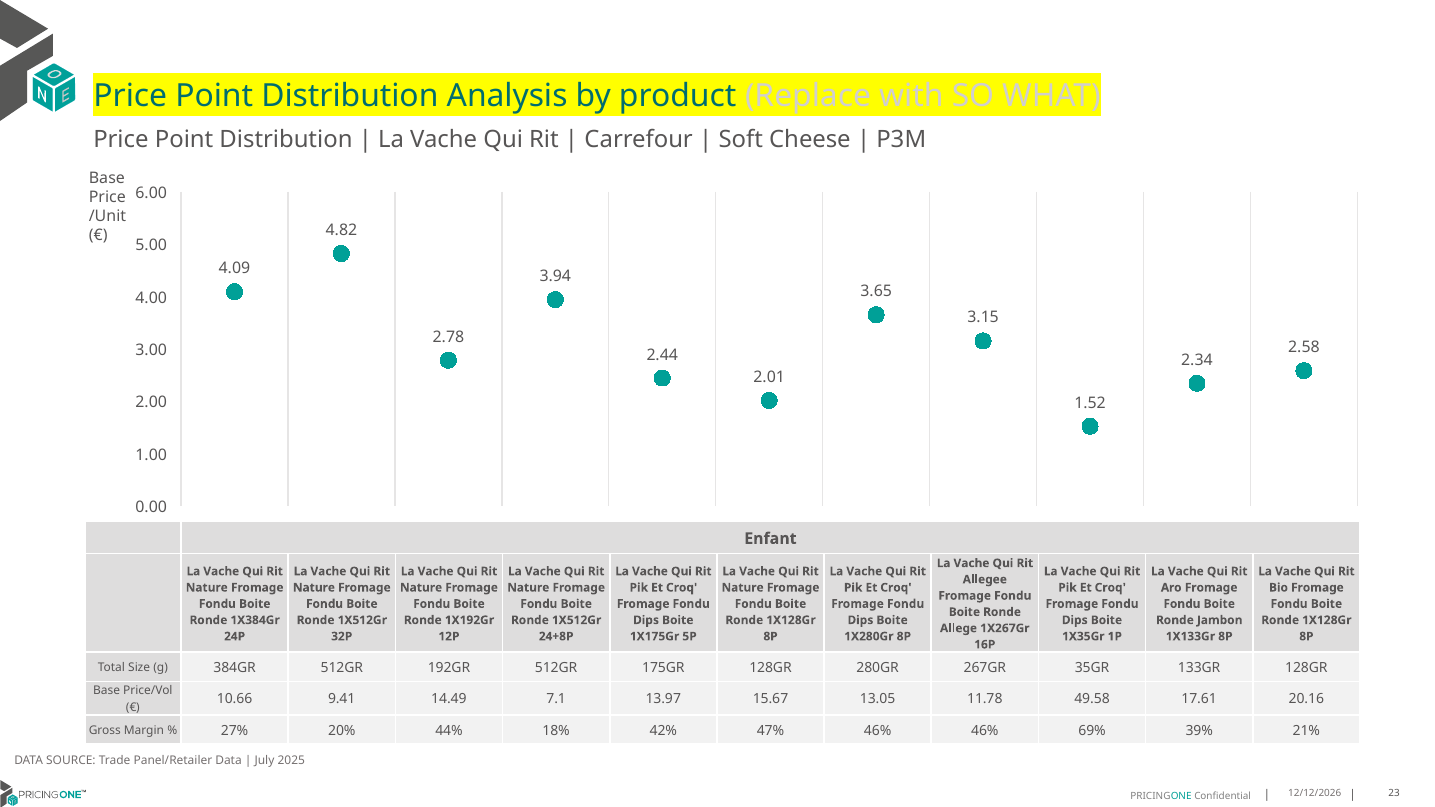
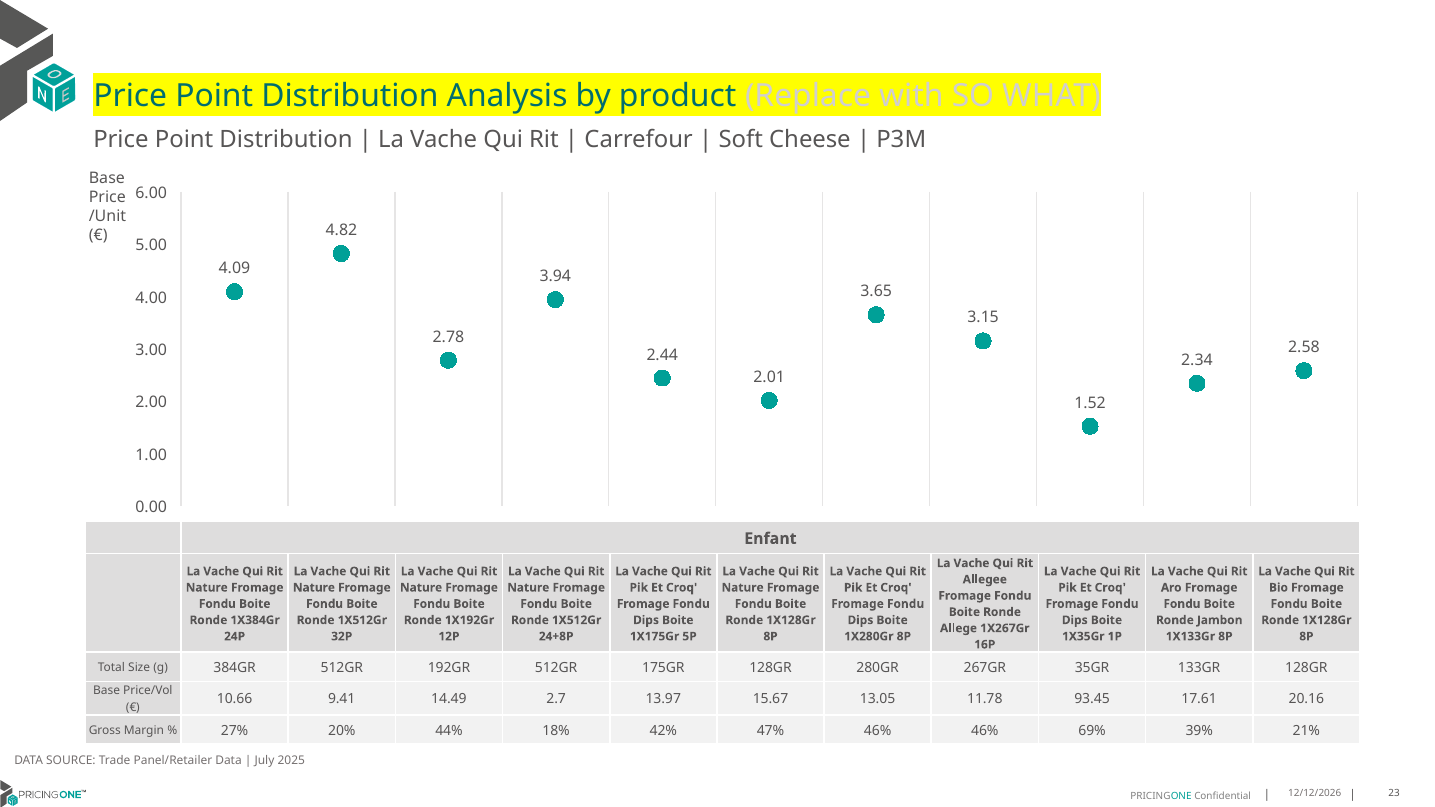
7.1: 7.1 -> 2.7
49.58: 49.58 -> 93.45
